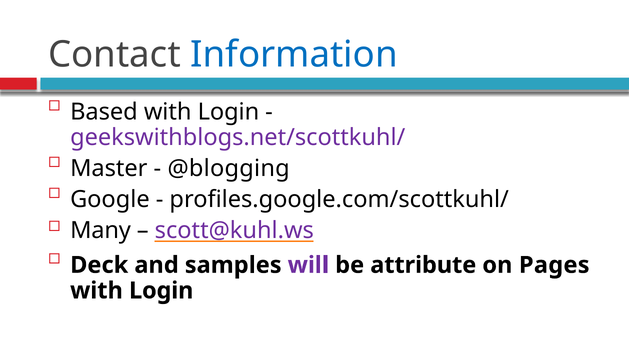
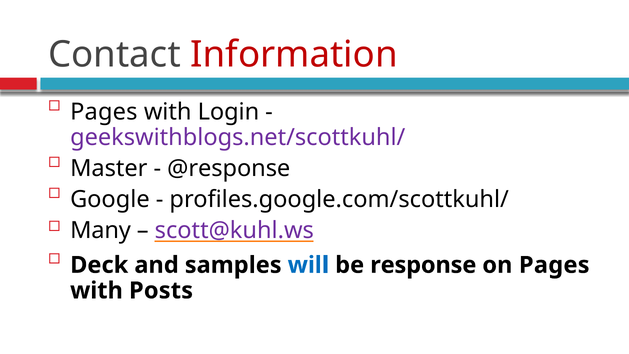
Information colour: blue -> red
Based at (104, 112): Based -> Pages
@blogging: @blogging -> @response
will colour: purple -> blue
attribute: attribute -> response
Login at (161, 290): Login -> Posts
